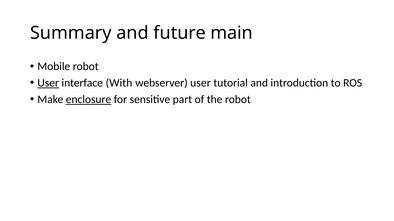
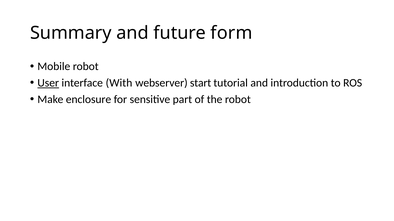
main: main -> form
webserver user: user -> start
enclosure underline: present -> none
